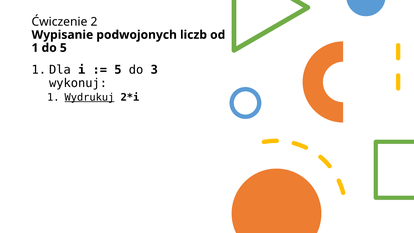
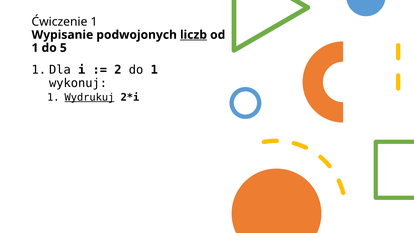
Ćwiczenie 2: 2 -> 1
liczb underline: none -> present
5 at (118, 70): 5 -> 2
do 3: 3 -> 1
